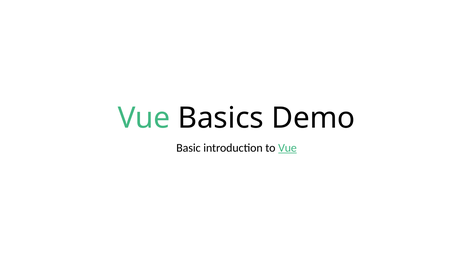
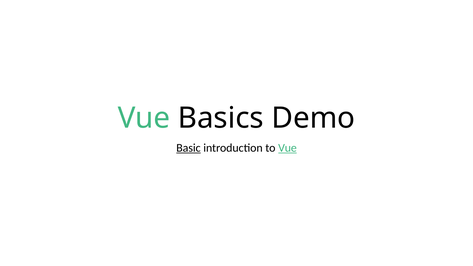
Basic underline: none -> present
